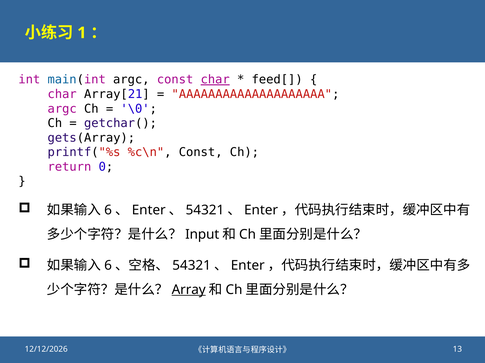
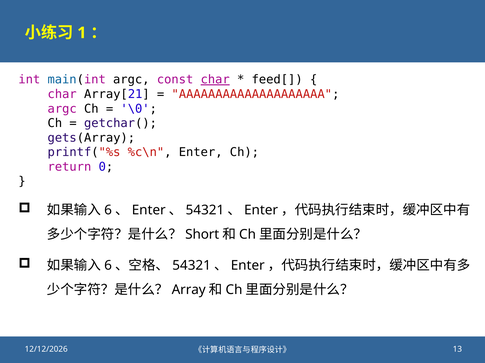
%c\n Const: Const -> Enter
Input: Input -> Short
Array underline: present -> none
